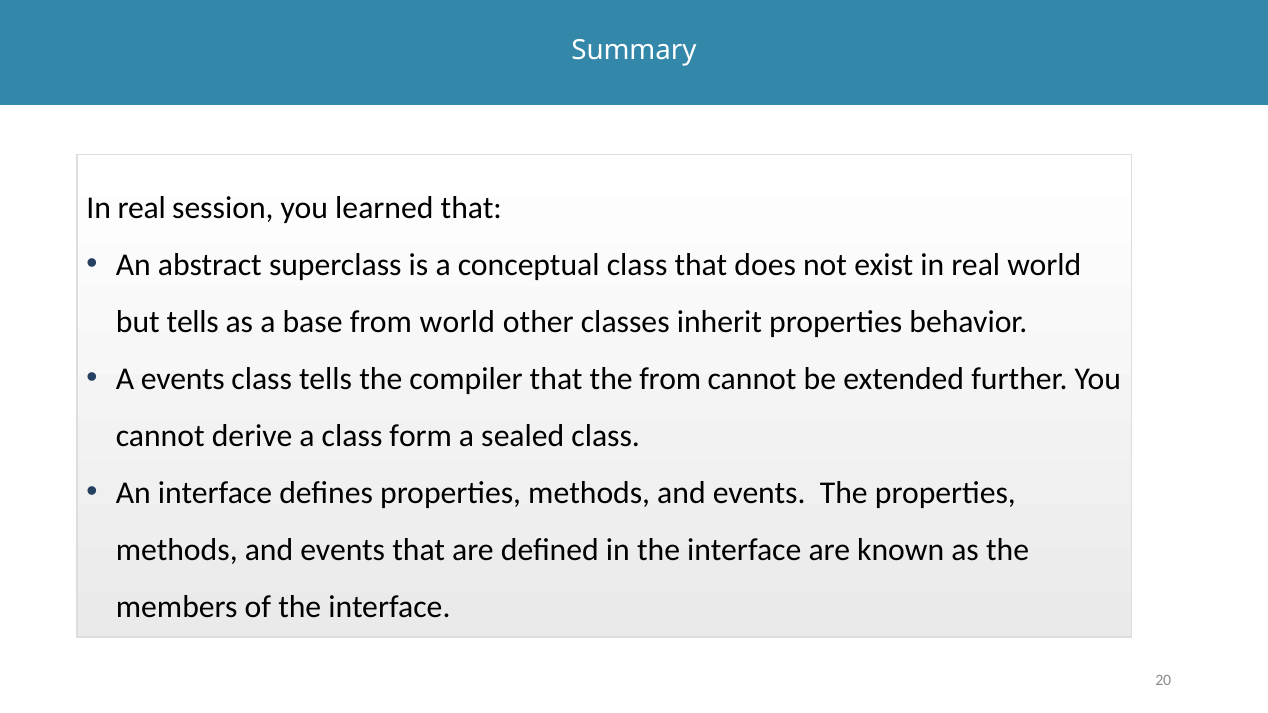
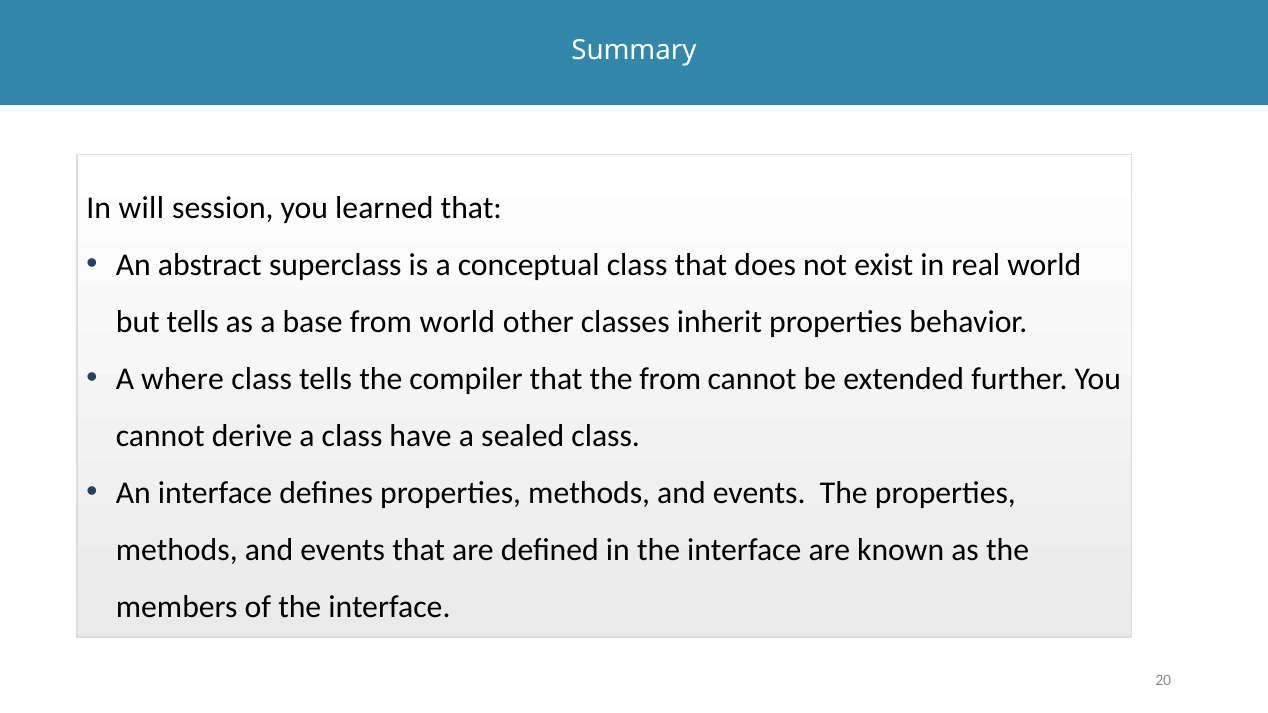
real at (142, 208): real -> will
A events: events -> where
form: form -> have
